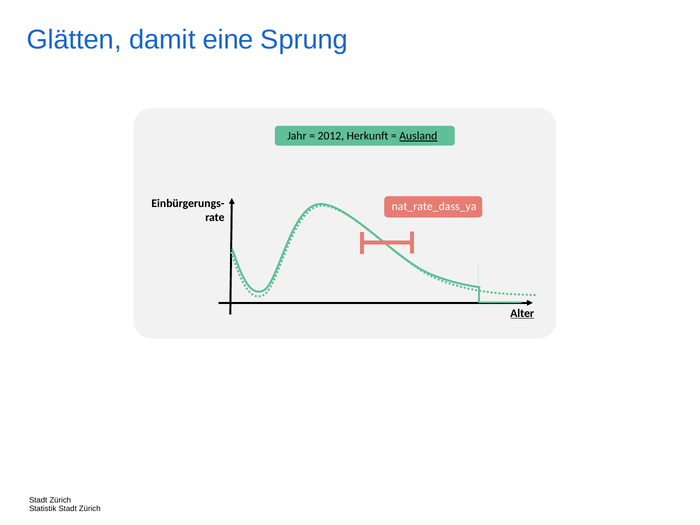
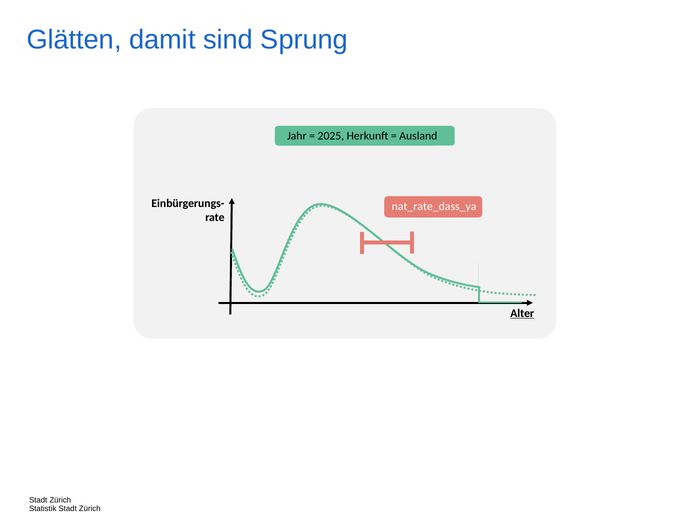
eine: eine -> sind
2012: 2012 -> 2025
Ausland underline: present -> none
